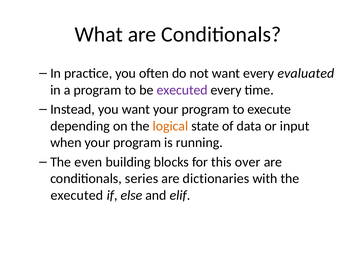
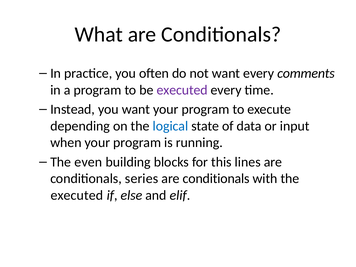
evaluated: evaluated -> comments
logical colour: orange -> blue
over: over -> lines
dictionaries at (216, 179): dictionaries -> conditionals
